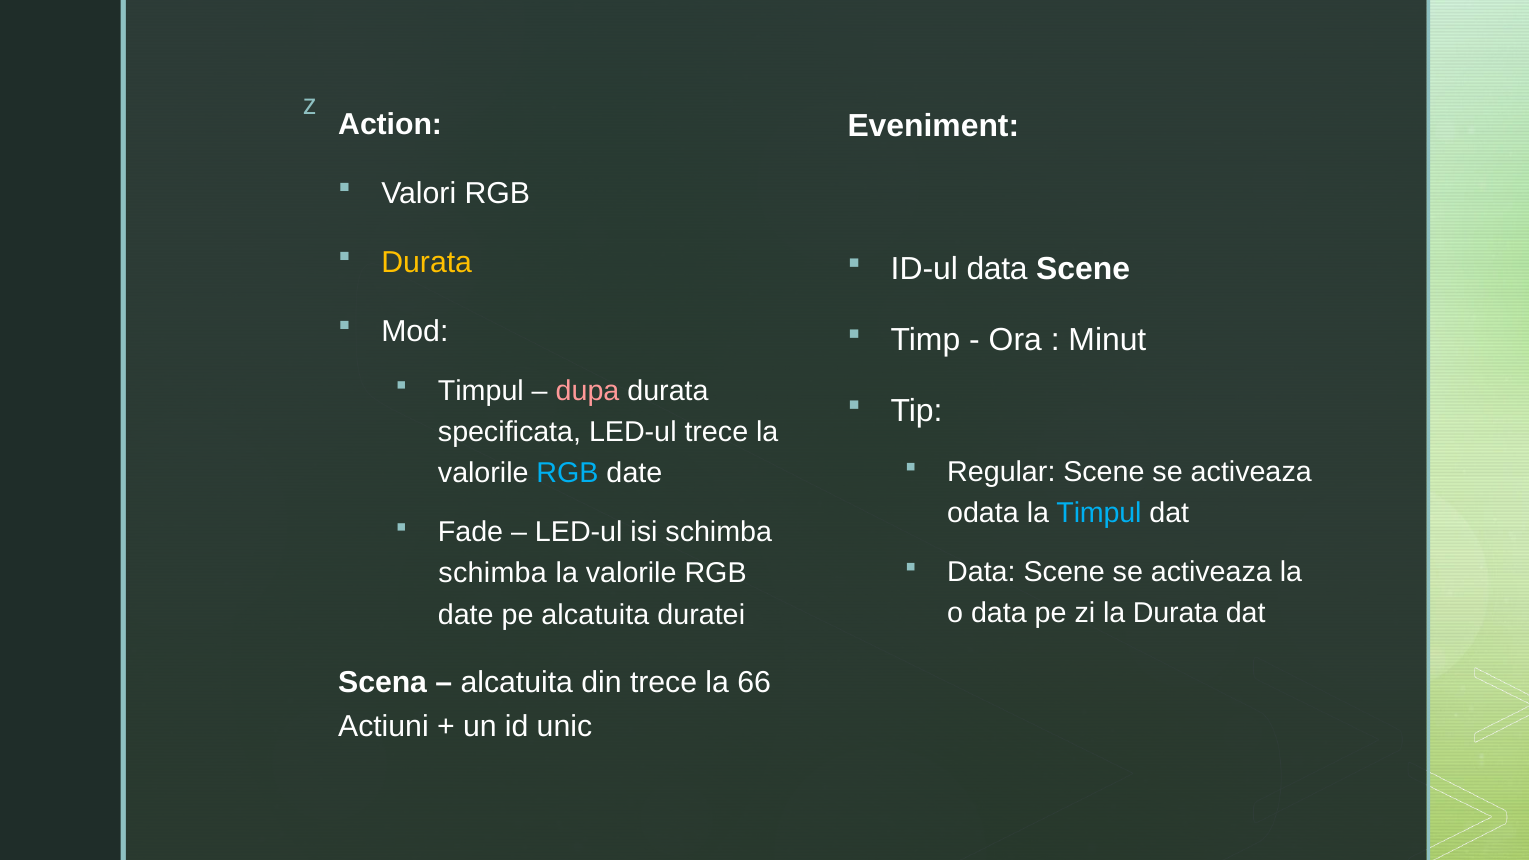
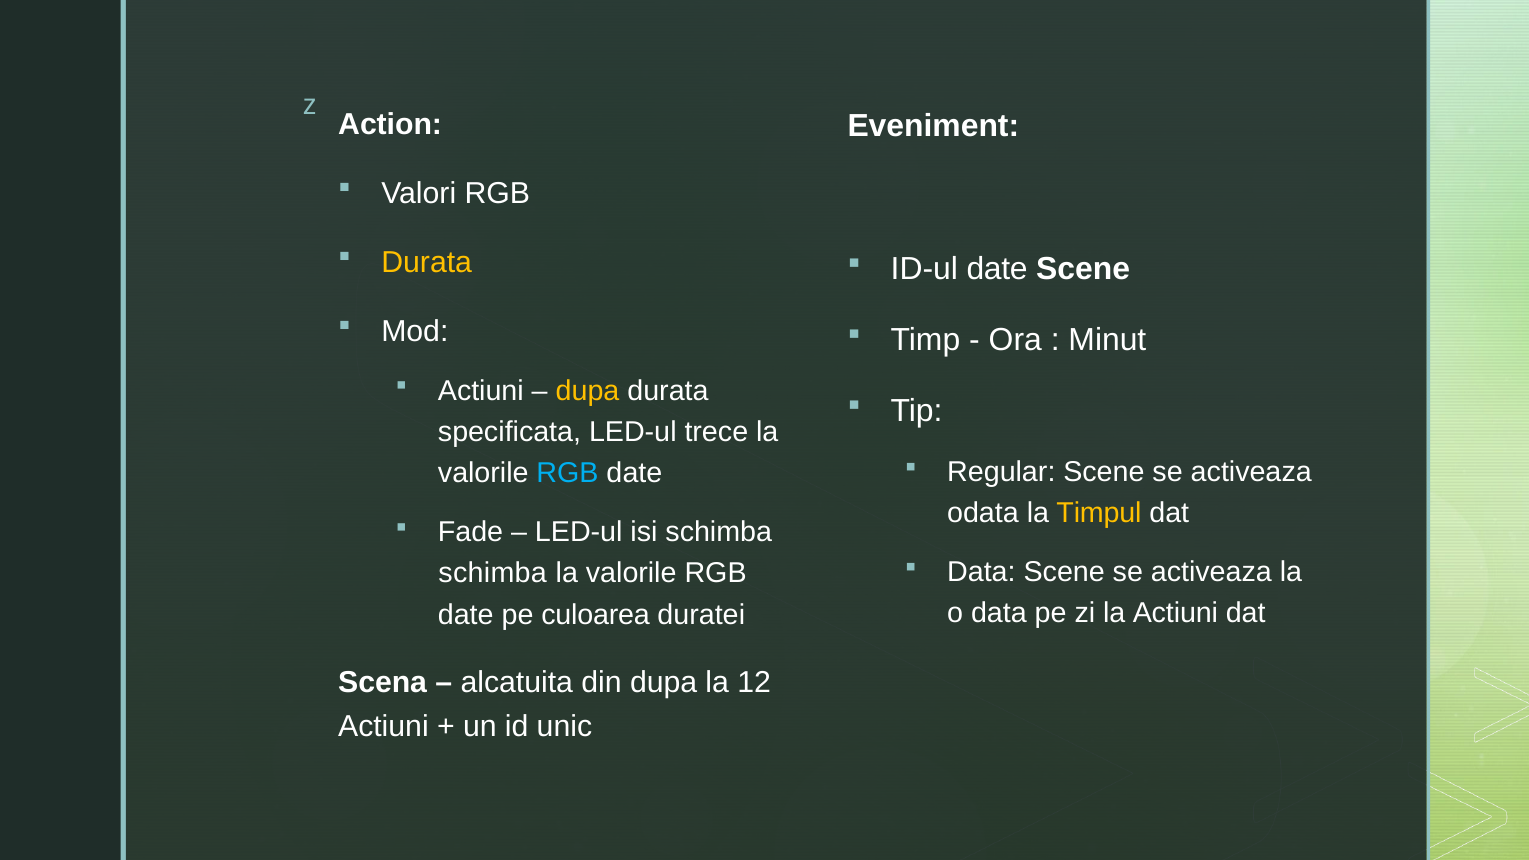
ID-ul data: data -> date
Timpul at (481, 391): Timpul -> Actiuni
dupa at (588, 391) colour: pink -> yellow
Timpul at (1099, 513) colour: light blue -> yellow
la Durata: Durata -> Actiuni
pe alcatuita: alcatuita -> culoarea
din trece: trece -> dupa
66: 66 -> 12
